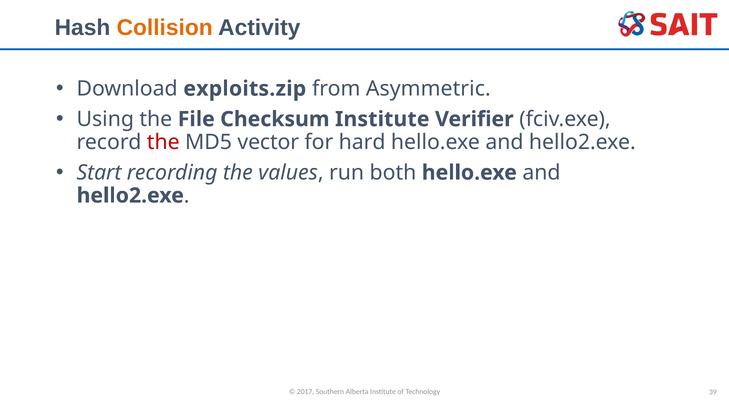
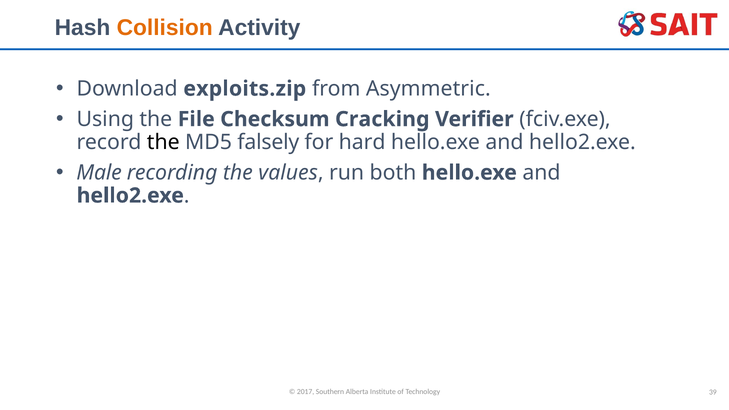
Checksum Institute: Institute -> Cracking
the at (163, 142) colour: red -> black
vector: vector -> falsely
Start: Start -> Male
